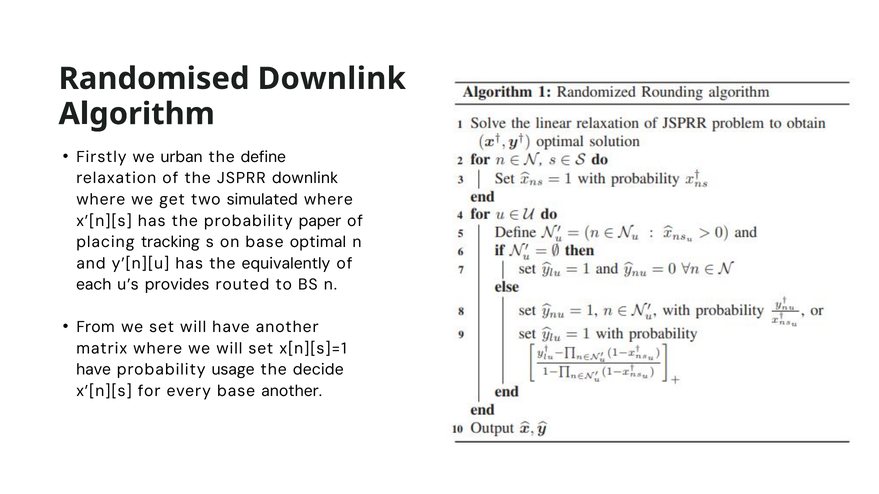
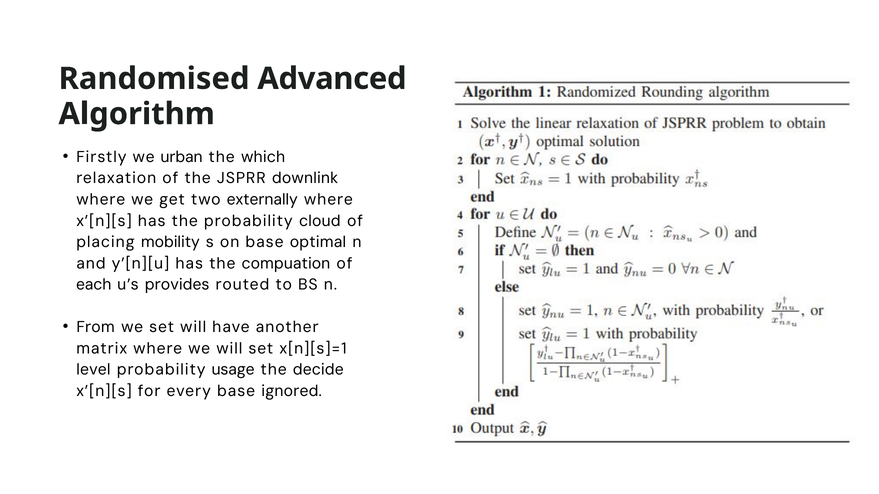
Randomised Downlink: Downlink -> Advanced
define: define -> which
simulated: simulated -> externally
paper: paper -> cloud
tracking: tracking -> mobility
equivalently: equivalently -> compuation
have at (94, 370): have -> level
base another: another -> ignored
